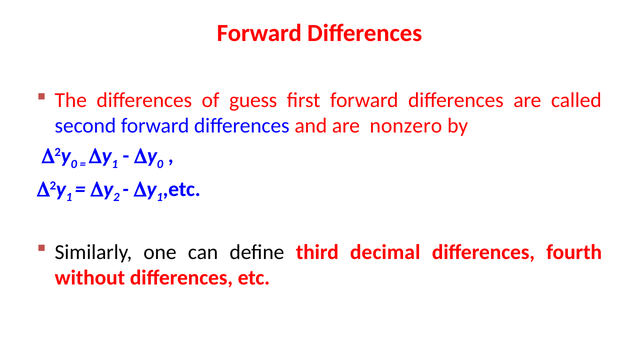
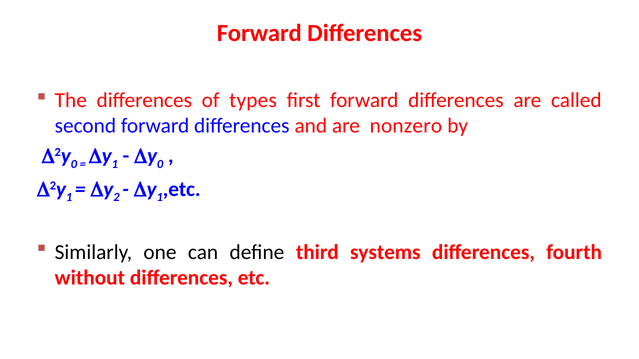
guess: guess -> types
decimal: decimal -> systems
